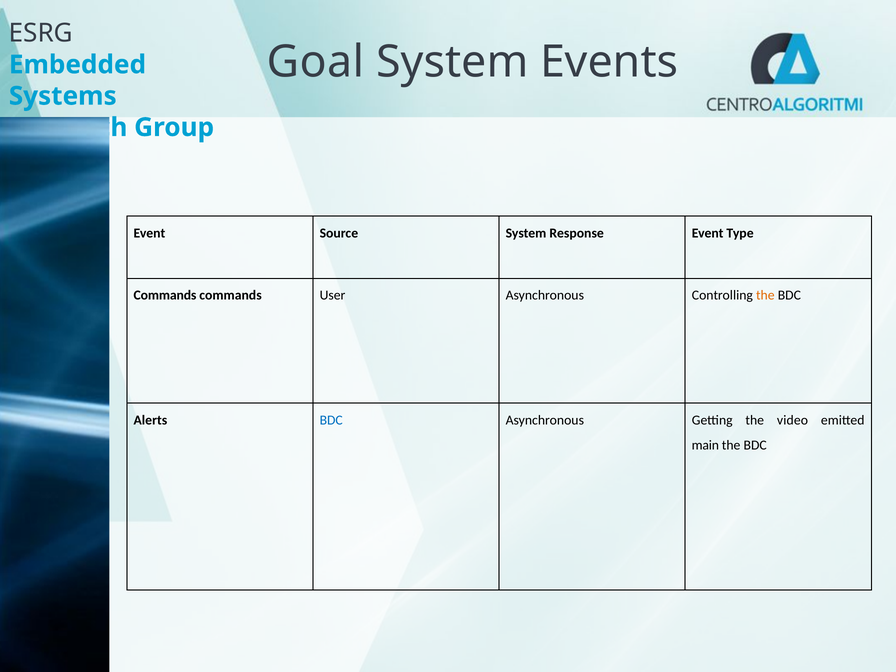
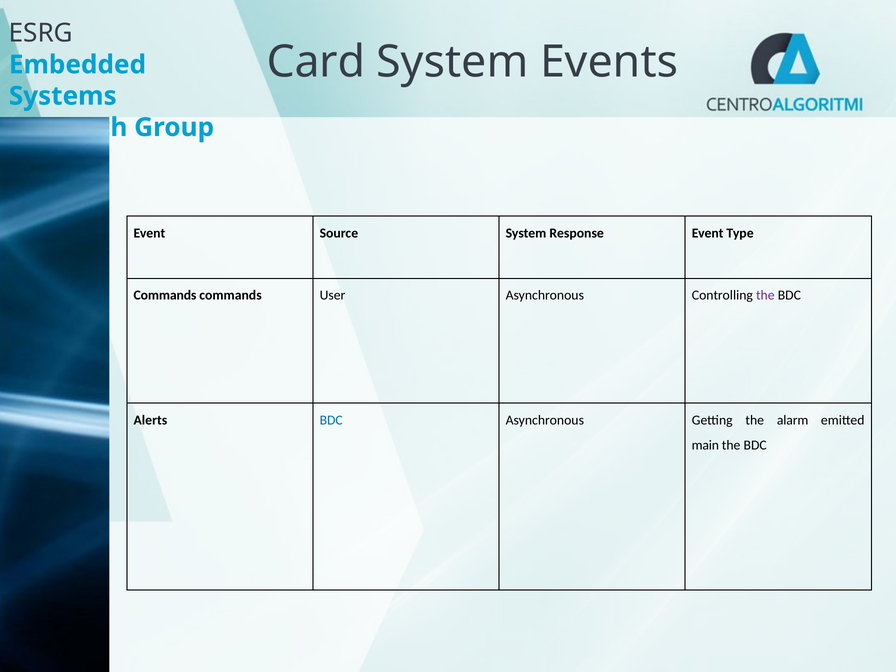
Goal: Goal -> Card
the at (765, 295) colour: orange -> purple
video: video -> alarm
